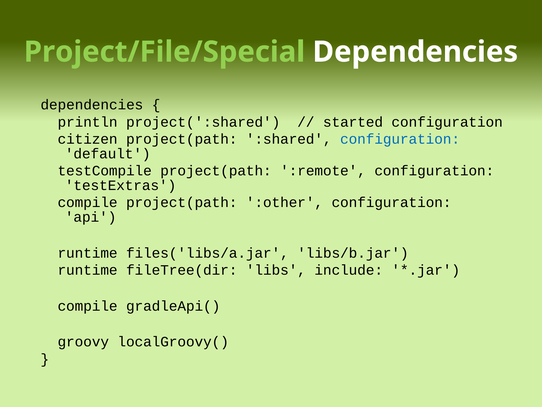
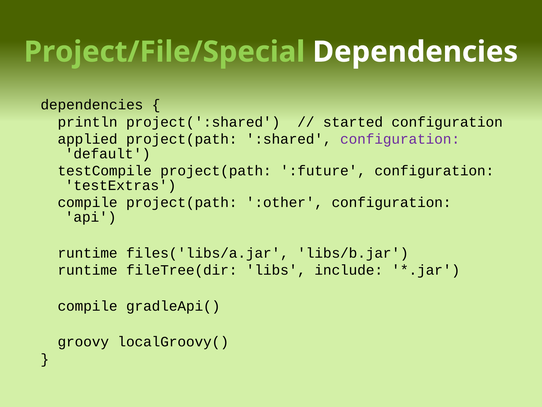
citizen: citizen -> applied
configuration at (400, 139) colour: blue -> purple
:remote: :remote -> :future
